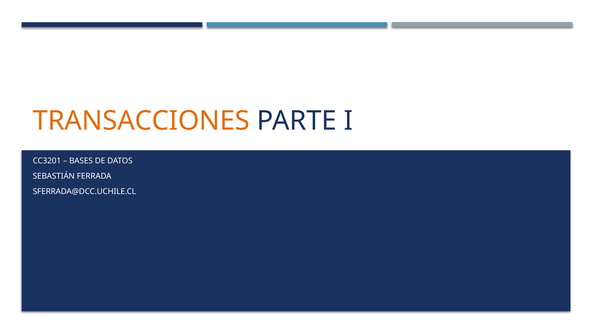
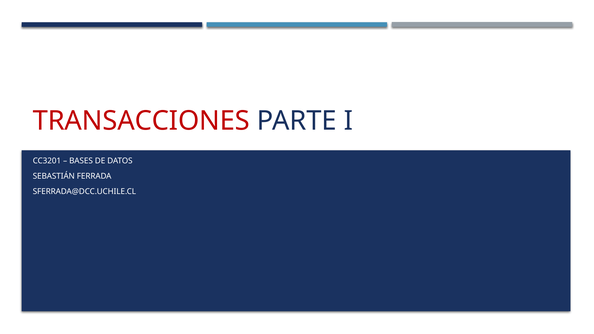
TRANSACCIONES colour: orange -> red
